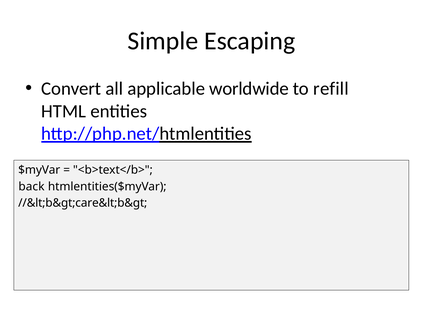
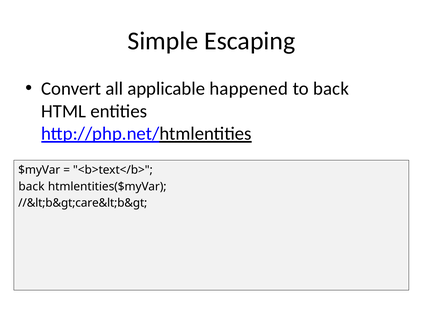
worldwide: worldwide -> happened
to refill: refill -> back
